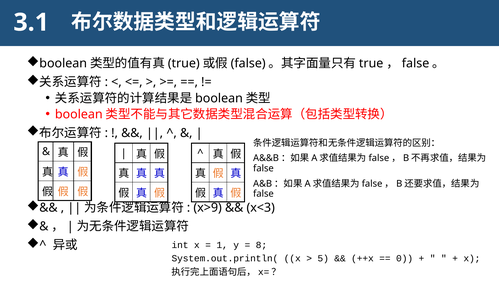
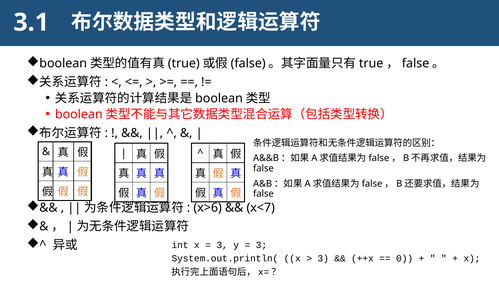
x>9: x>9 -> x>6
x<3: x<3 -> x<7
1 at (222, 245): 1 -> 3
8 at (261, 245): 8 -> 3
5 at (323, 258): 5 -> 3
